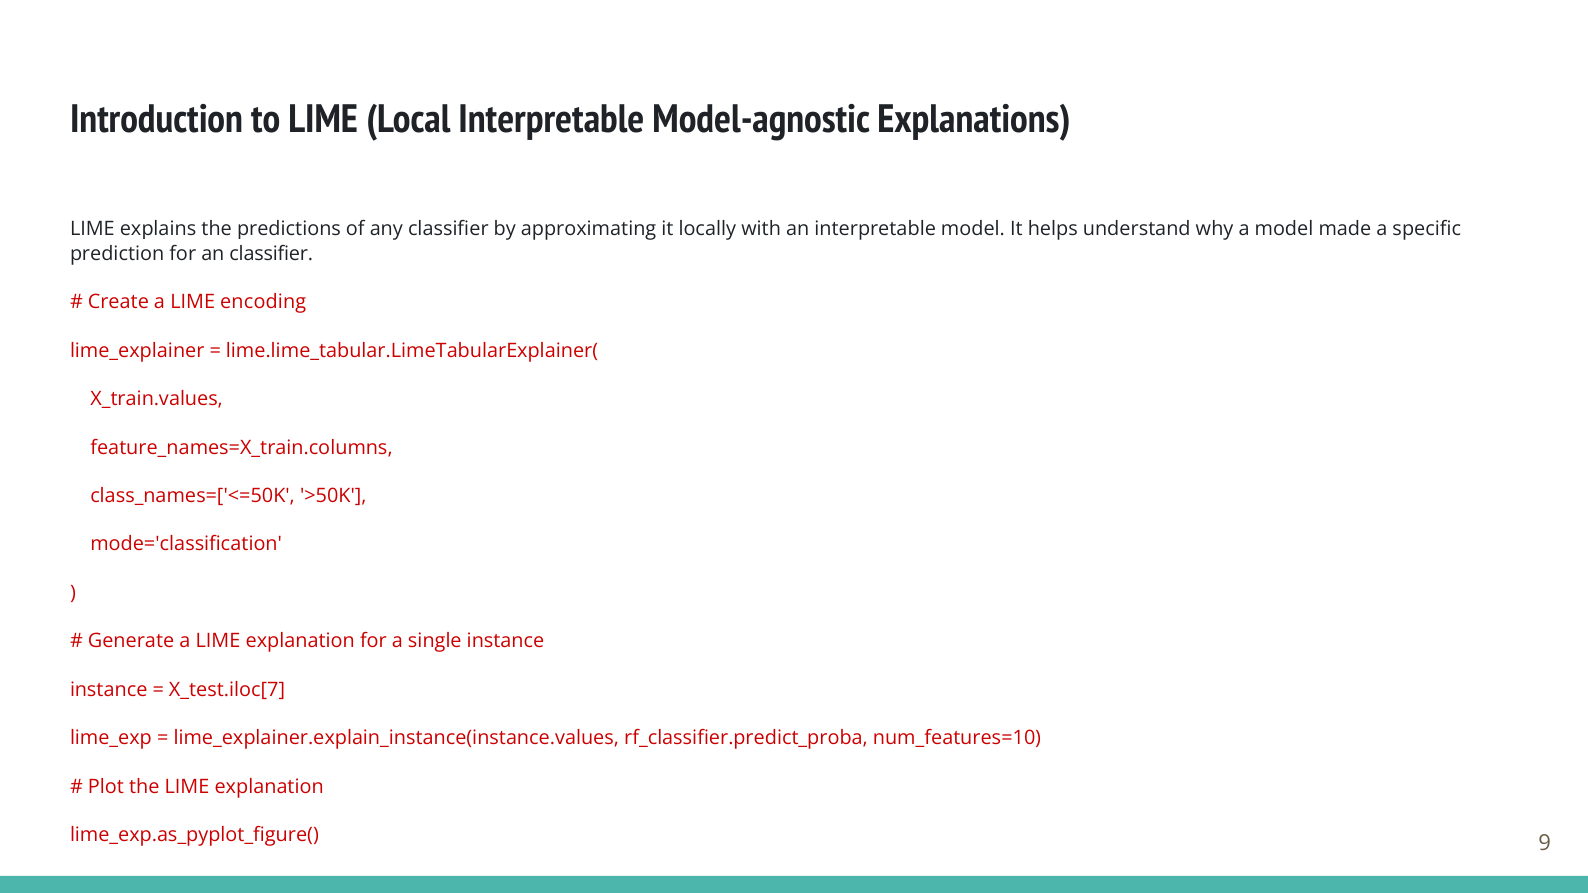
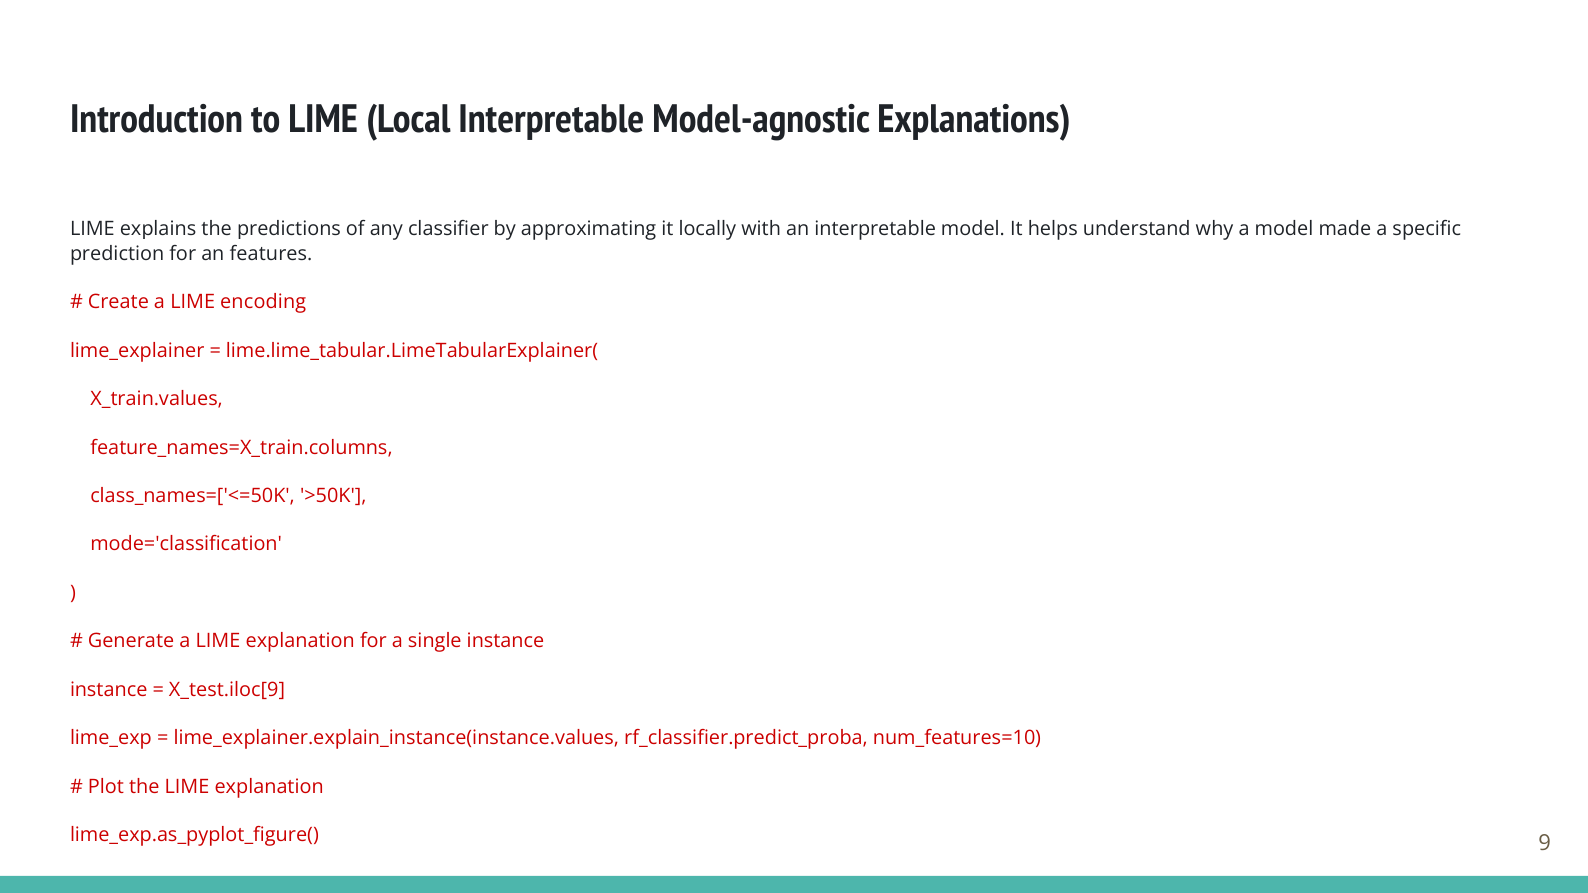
an classifier: classifier -> features
X_test.iloc[7: X_test.iloc[7 -> X_test.iloc[9
